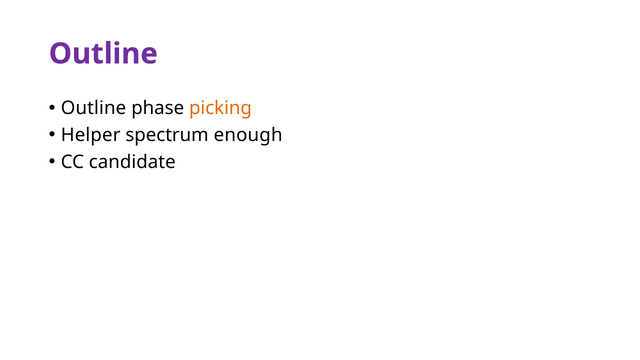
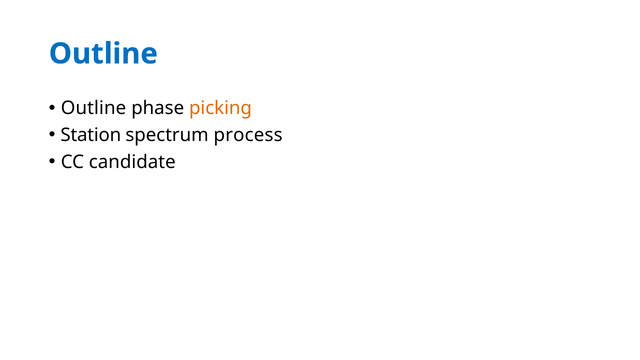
Outline at (103, 54) colour: purple -> blue
Helper: Helper -> Station
enough: enough -> process
